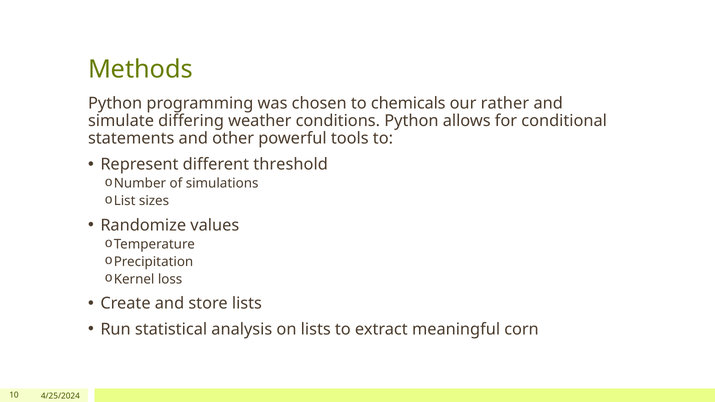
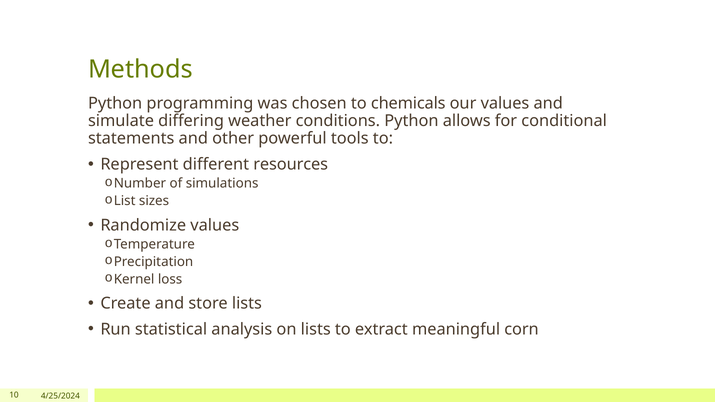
our rather: rather -> values
threshold: threshold -> resources
